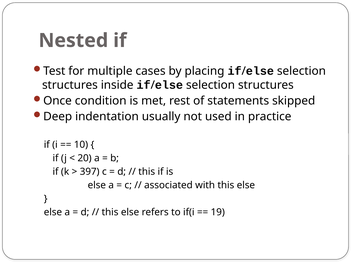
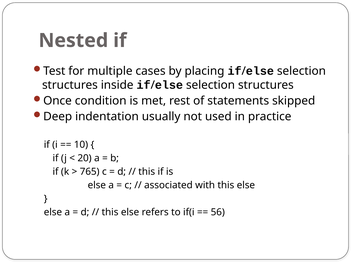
397: 397 -> 765
19: 19 -> 56
